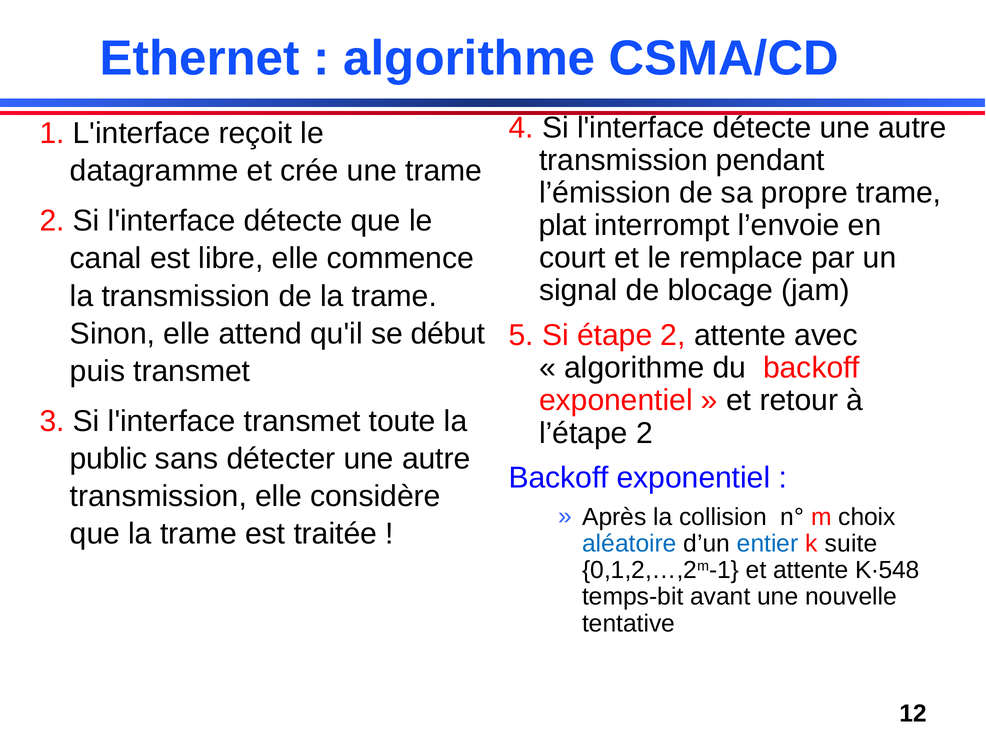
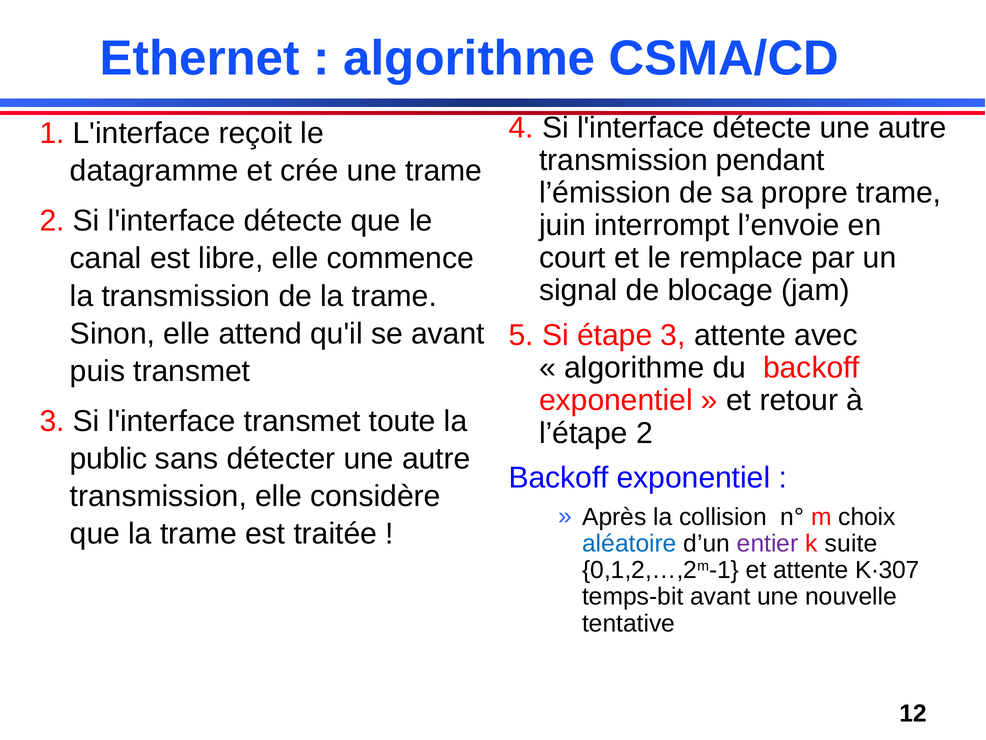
plat: plat -> juin
se début: début -> avant
étape 2: 2 -> 3
entier colour: blue -> purple
K·548: K·548 -> K·307
